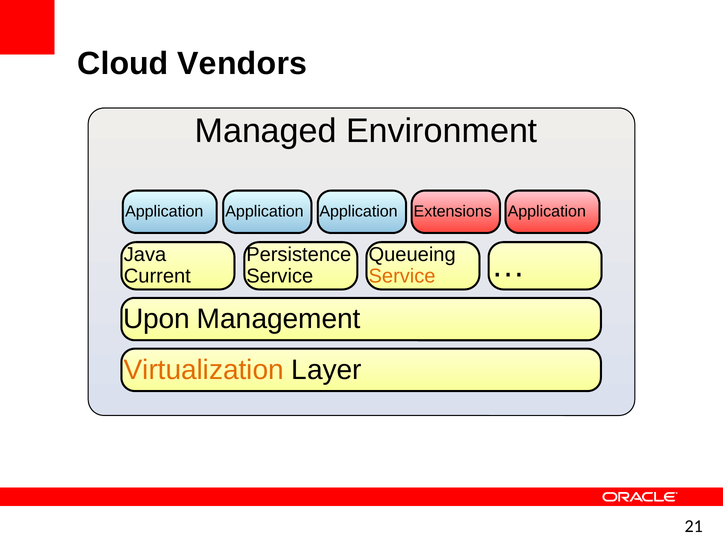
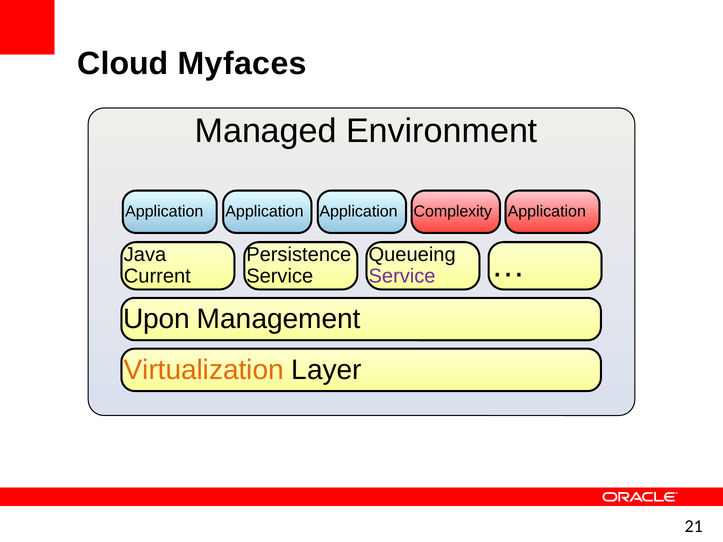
Vendors: Vendors -> Myfaces
Extensions: Extensions -> Complexity
Service at (402, 276) colour: orange -> purple
